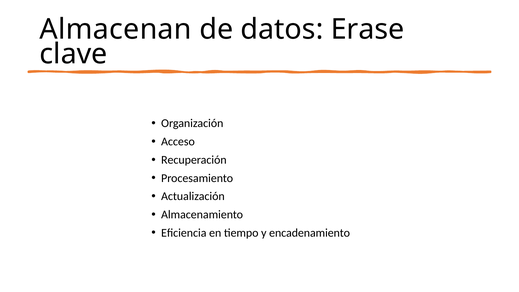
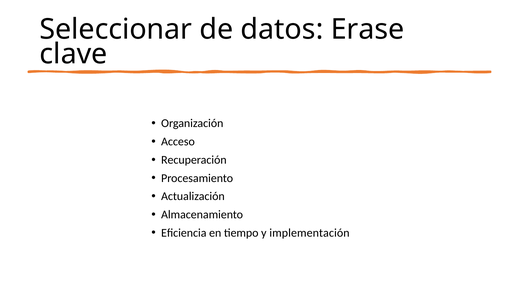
Almacenan: Almacenan -> Seleccionar
encadenamiento: encadenamiento -> implementación
